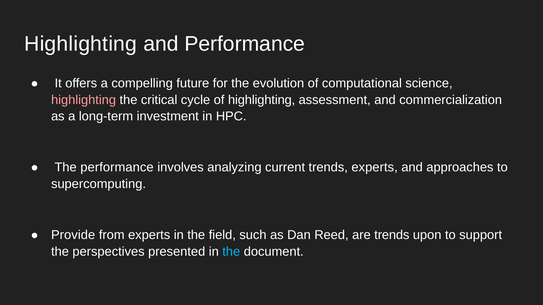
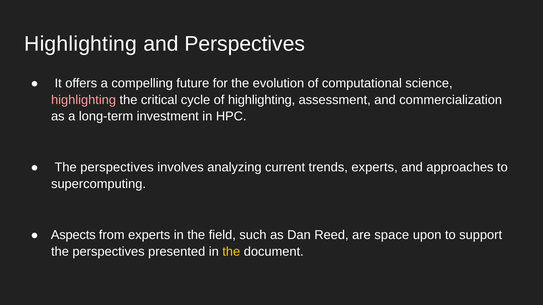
and Performance: Performance -> Perspectives
performance at (117, 168): performance -> perspectives
Provide: Provide -> Aspects
are trends: trends -> space
the at (231, 252) colour: light blue -> yellow
